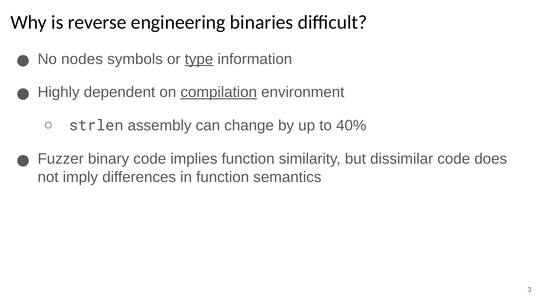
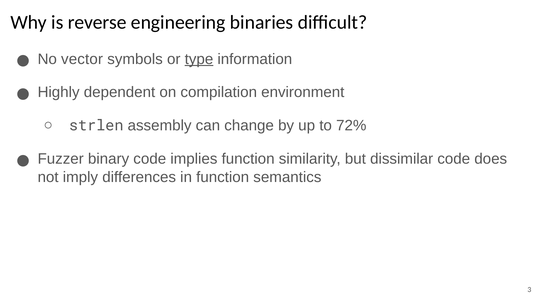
nodes: nodes -> vector
compilation underline: present -> none
40%: 40% -> 72%
